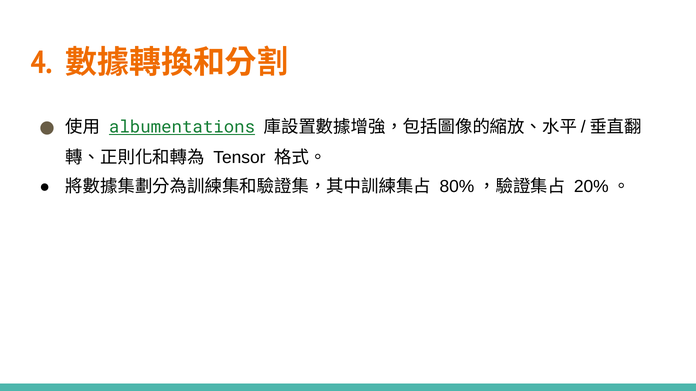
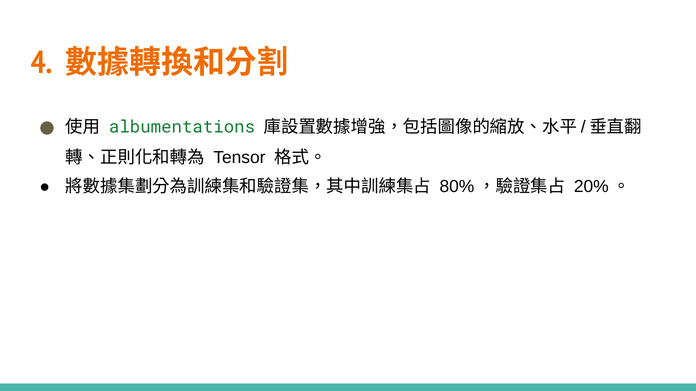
albumentations underline: present -> none
